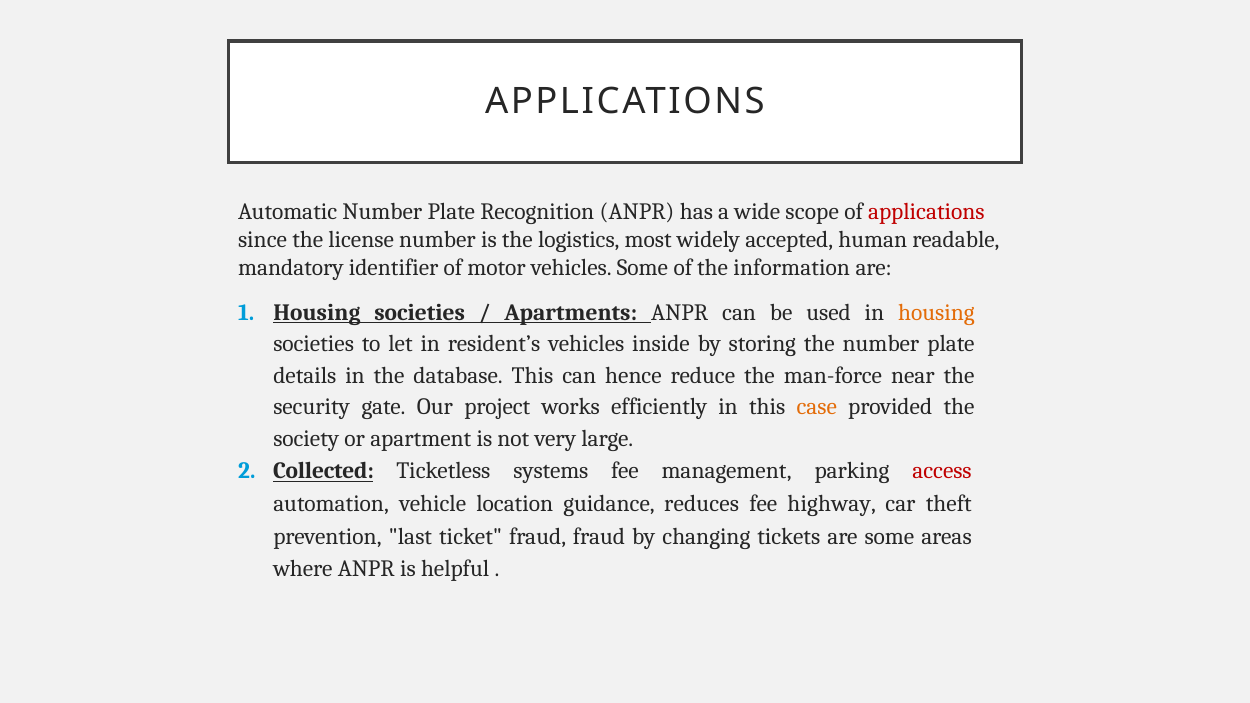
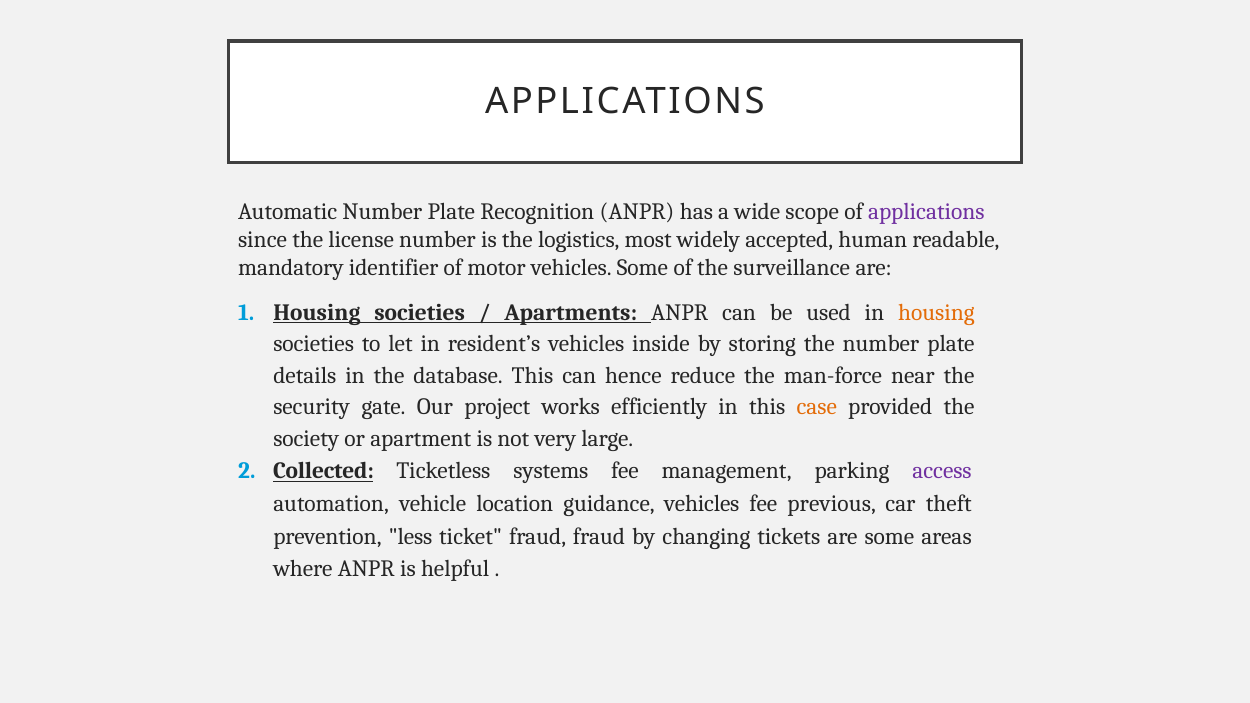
applications at (926, 212) colour: red -> purple
information: information -> surveillance
access colour: red -> purple
guidance reduces: reduces -> vehicles
highway: highway -> previous
last: last -> less
